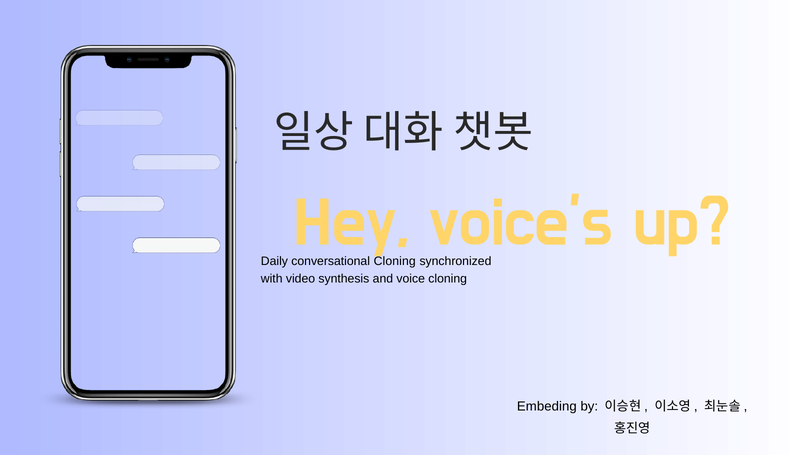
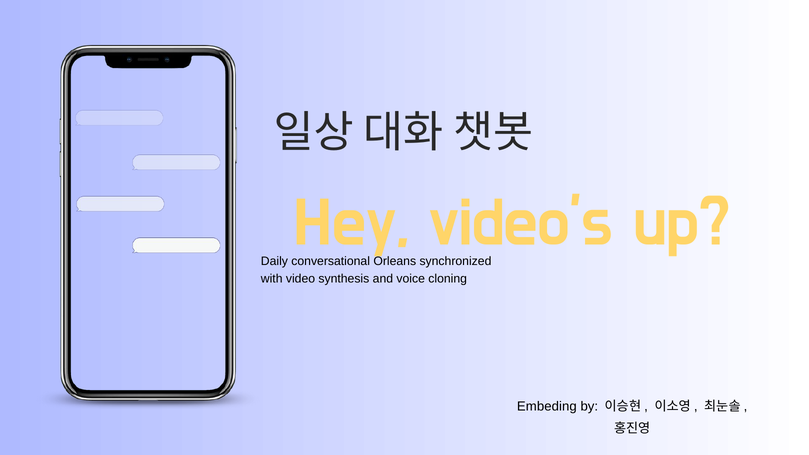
voice's: voice's -> video's
conversational Cloning: Cloning -> Orleans
